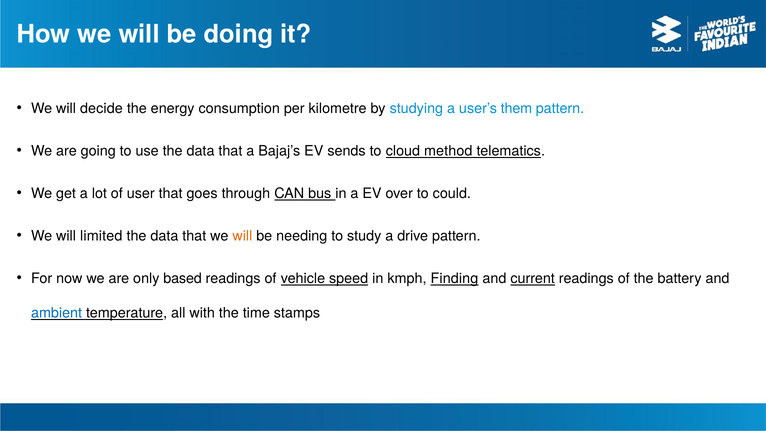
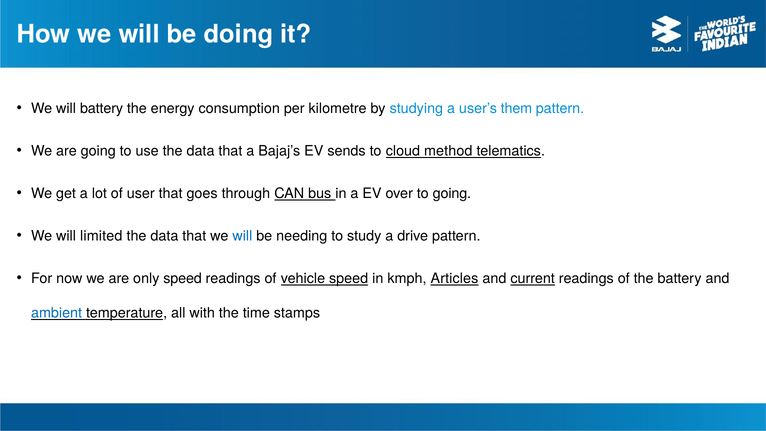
will decide: decide -> battery
to could: could -> going
will at (242, 236) colour: orange -> blue
only based: based -> speed
Finding: Finding -> Articles
